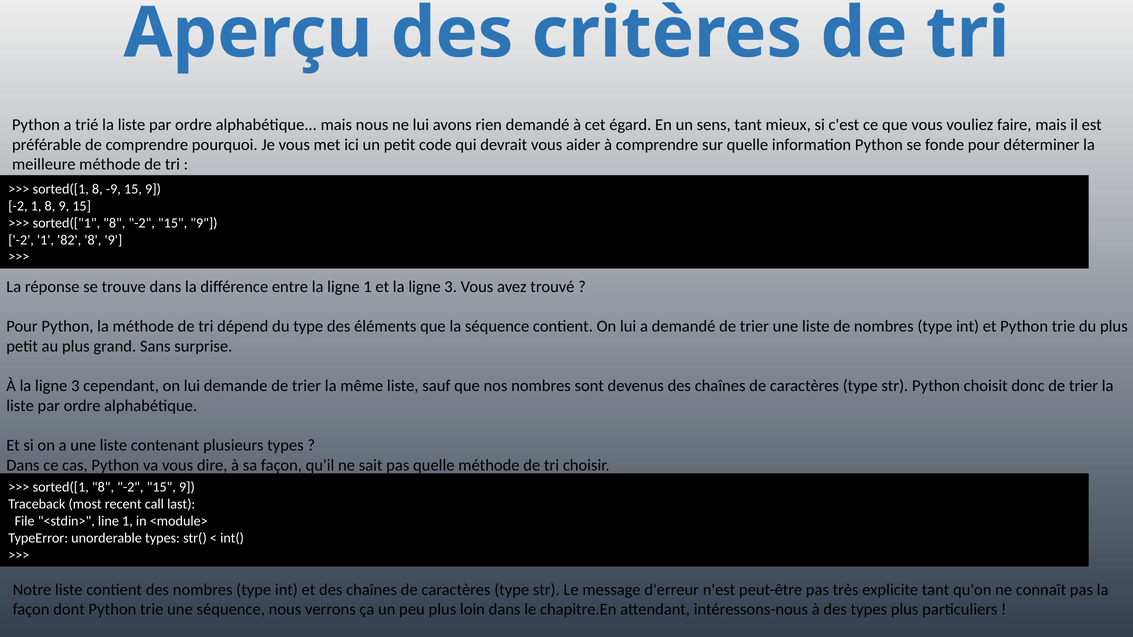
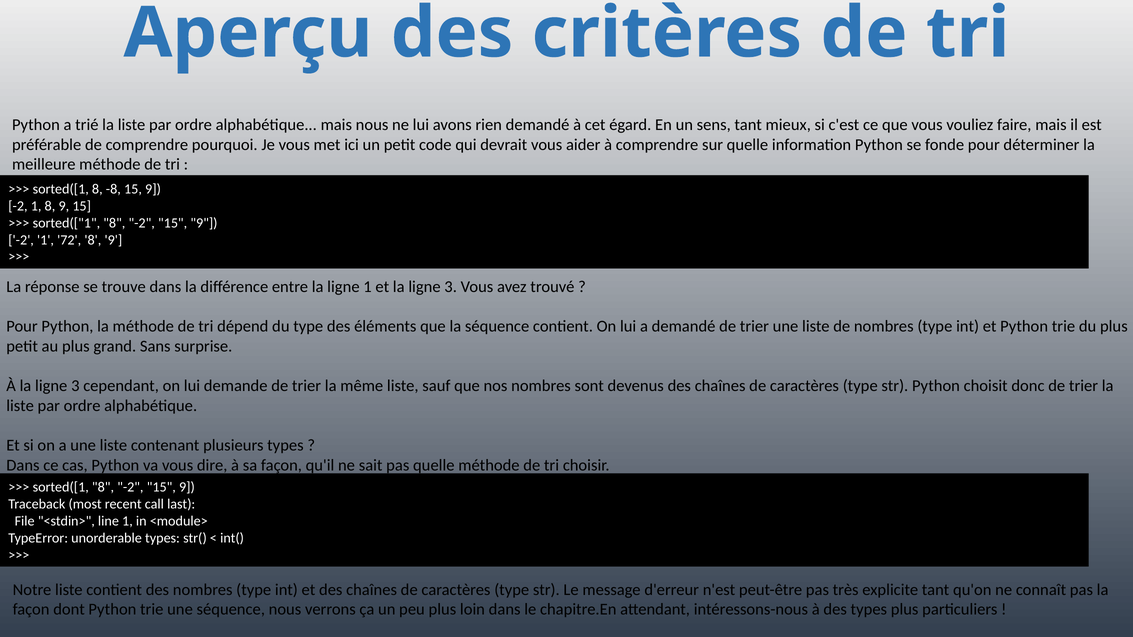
-9: -9 -> -8
82: 82 -> 72
